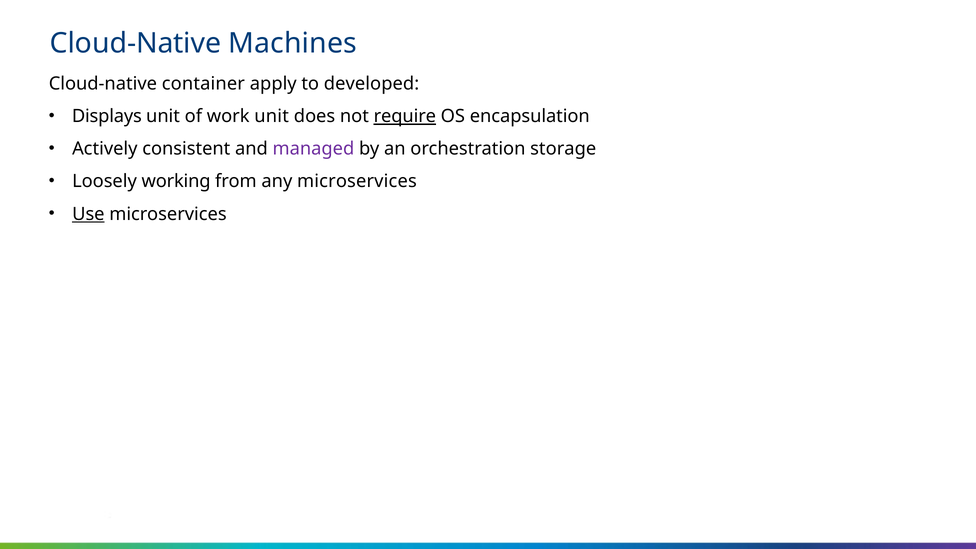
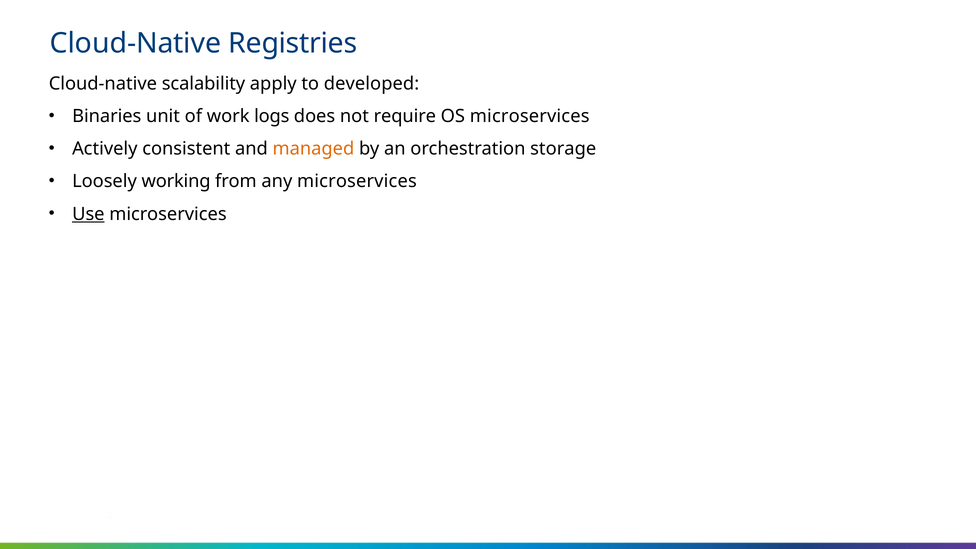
Machines: Machines -> Registries
container: container -> scalability
Displays: Displays -> Binaries
work unit: unit -> logs
require underline: present -> none
OS encapsulation: encapsulation -> microservices
managed colour: purple -> orange
